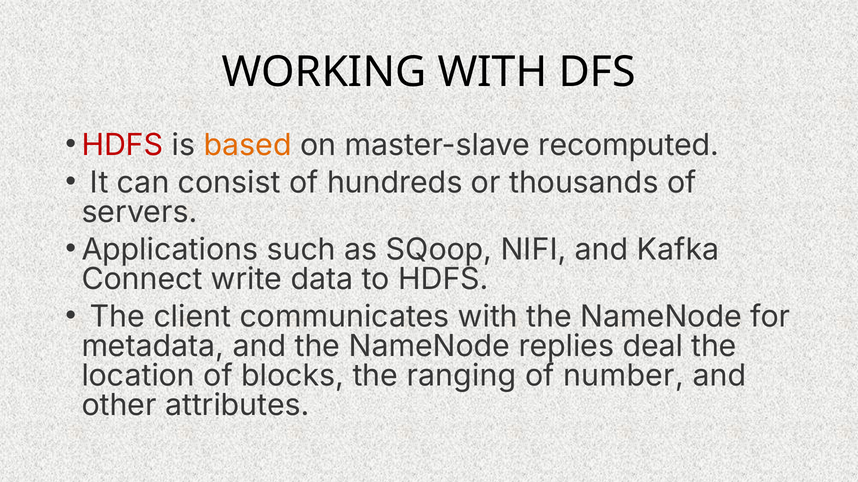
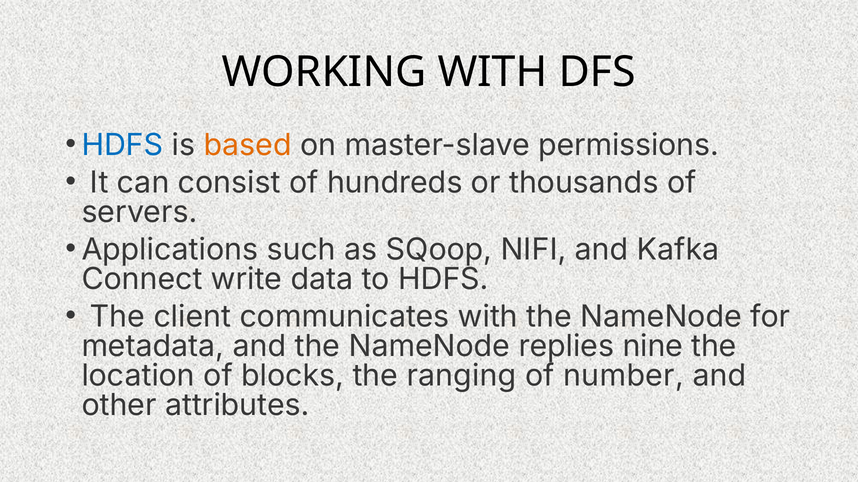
HDFS at (122, 145) colour: red -> blue
recomputed: recomputed -> permissions
deal: deal -> nine
